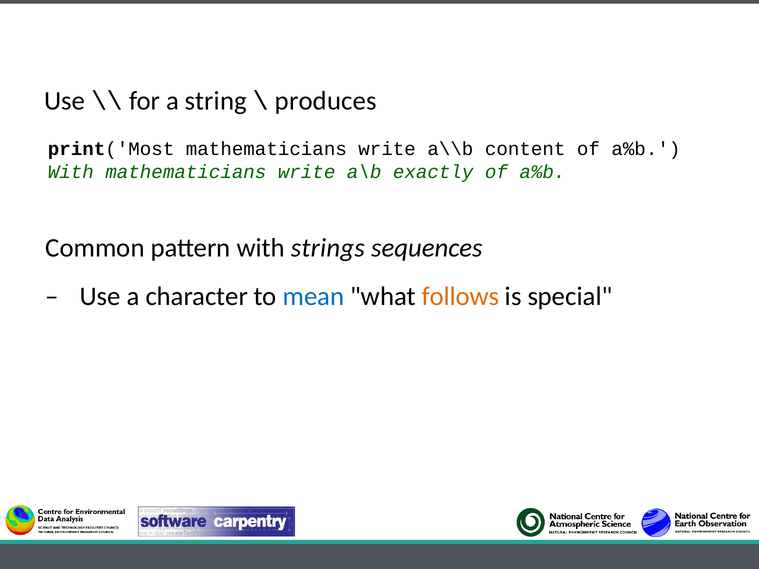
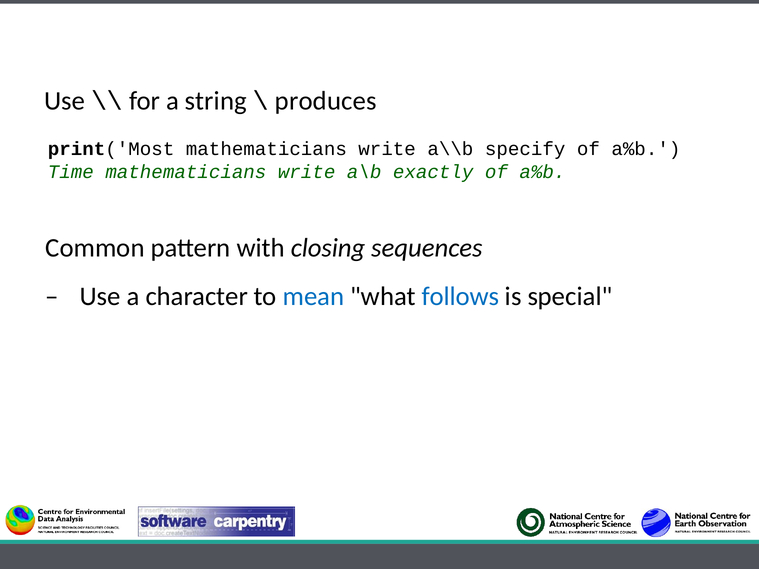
content: content -> specify
With at (71, 172): With -> Time
strings: strings -> closing
follows colour: orange -> blue
